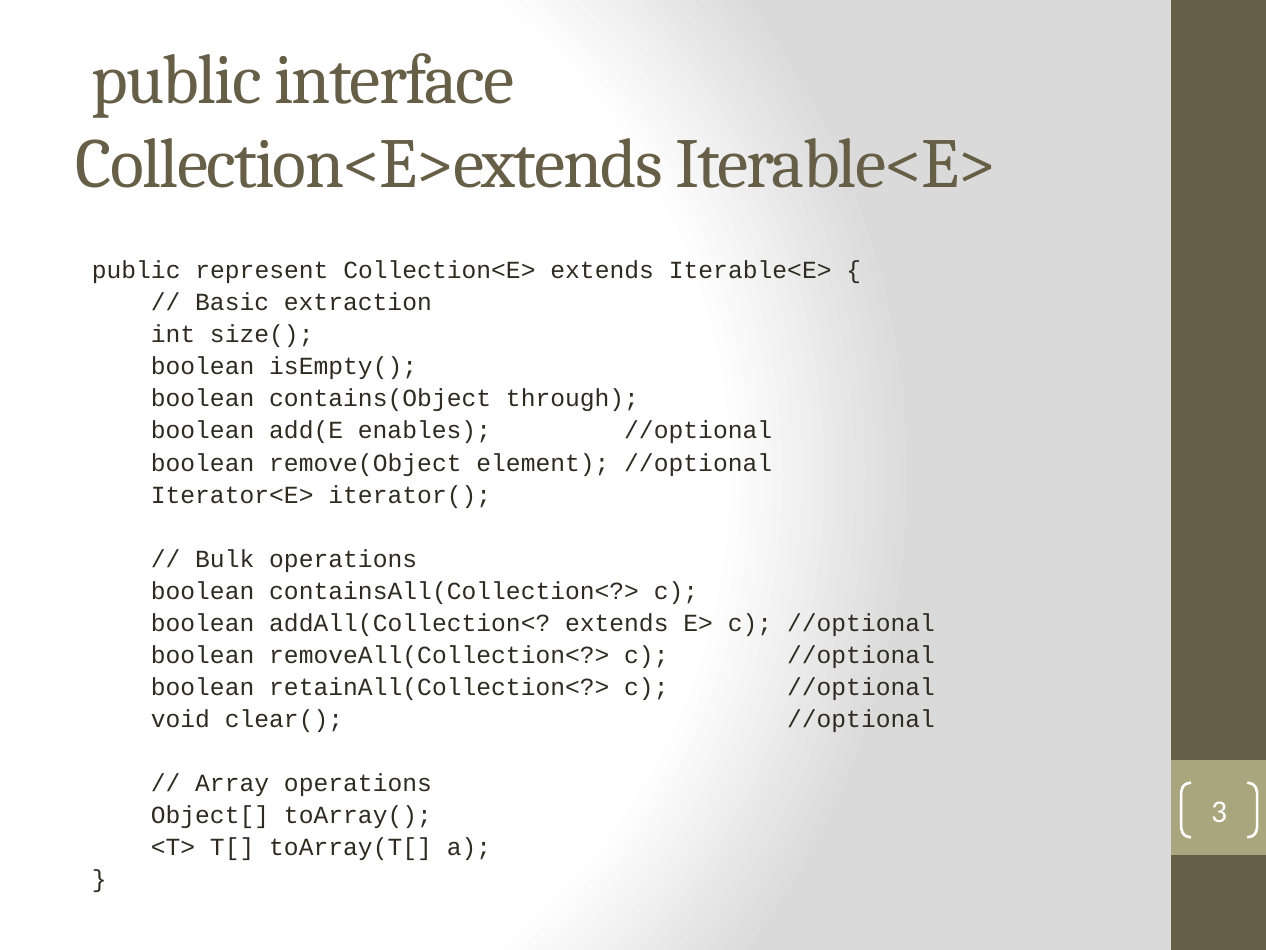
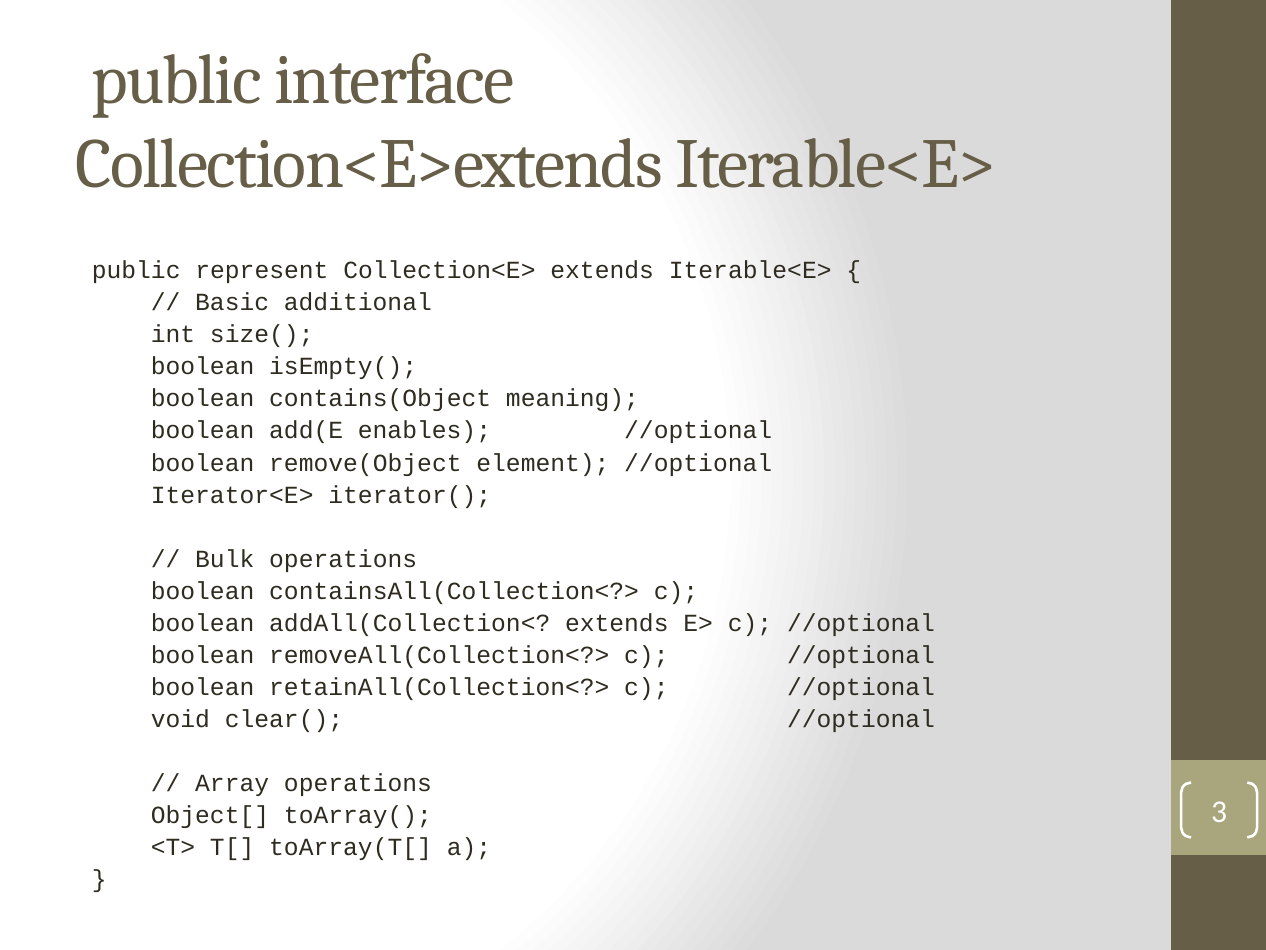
extraction: extraction -> additional
through: through -> meaning
